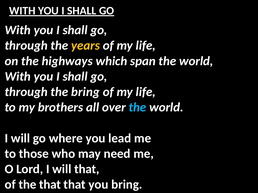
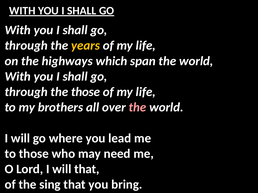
the bring: bring -> those
the at (138, 108) colour: light blue -> pink
the that: that -> sing
